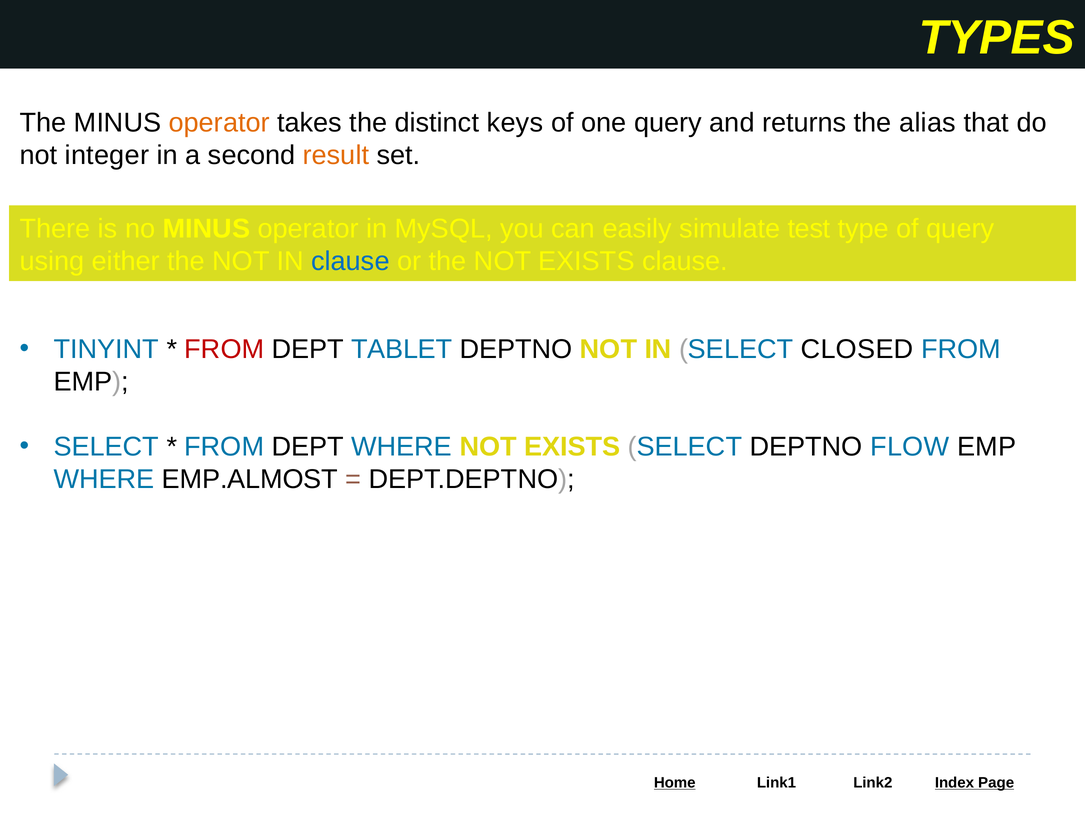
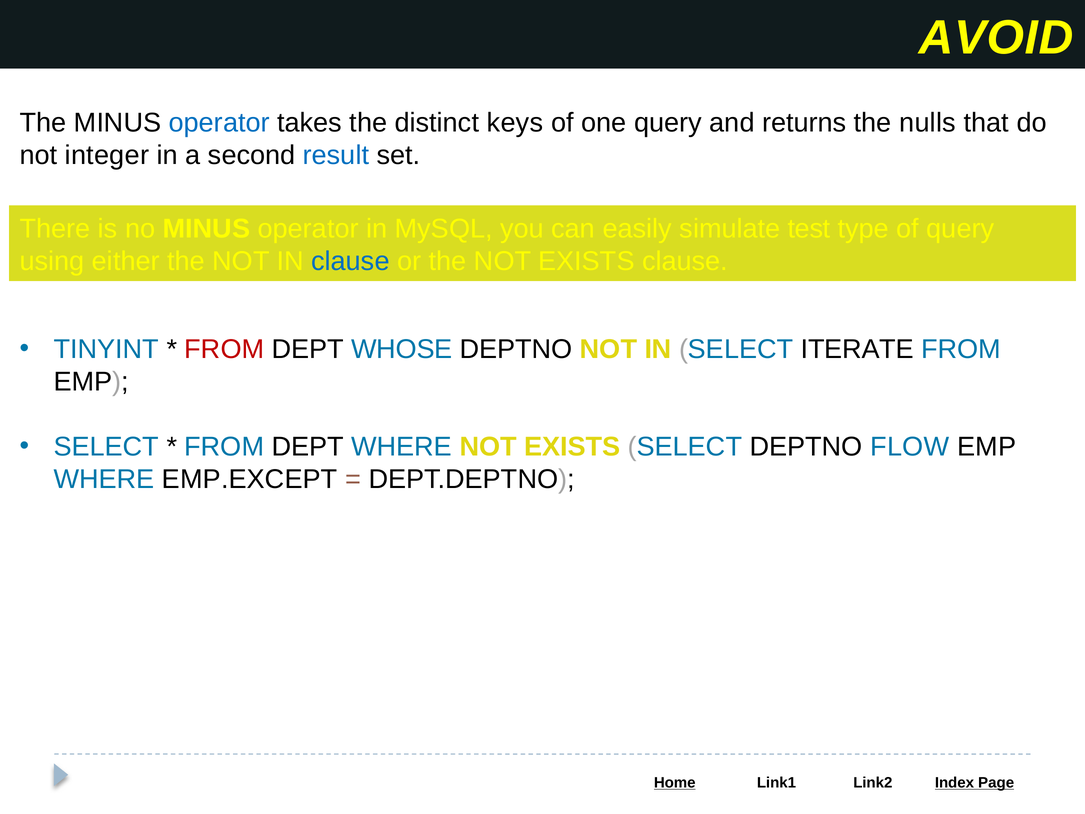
TYPES: TYPES -> AVOID
operator at (219, 123) colour: orange -> blue
alias: alias -> nulls
result colour: orange -> blue
TABLET: TABLET -> WHOSE
CLOSED: CLOSED -> ITERATE
EMP.ALMOST: EMP.ALMOST -> EMP.EXCEPT
